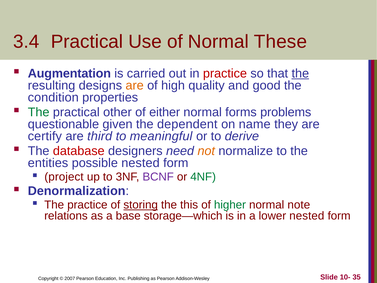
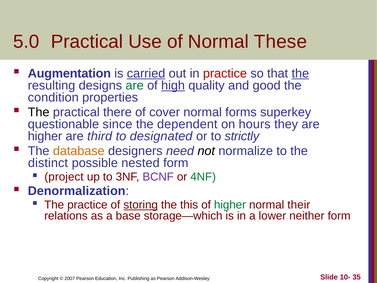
3.4: 3.4 -> 5.0
carried underline: none -> present
are at (135, 85) colour: orange -> green
high underline: none -> present
The at (39, 112) colour: green -> black
other: other -> there
either: either -> cover
problems: problems -> superkey
given: given -> since
name: name -> hours
certify at (45, 136): certify -> higher
meaningful: meaningful -> designated
derive: derive -> strictly
database colour: red -> orange
not colour: orange -> black
entities: entities -> distinct
note: note -> their
lower nested: nested -> neither
